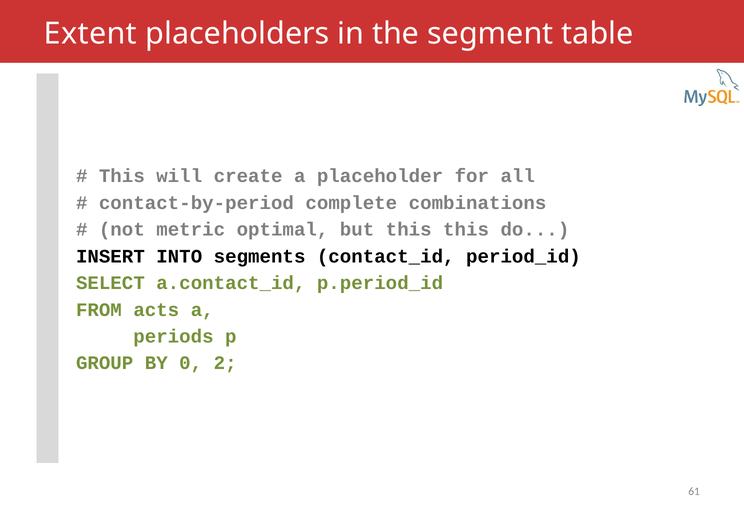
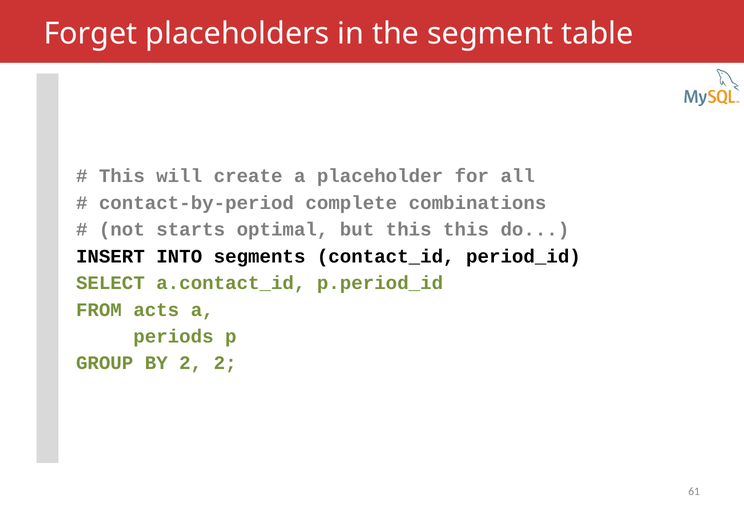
Extent: Extent -> Forget
metric: metric -> starts
BY 0: 0 -> 2
